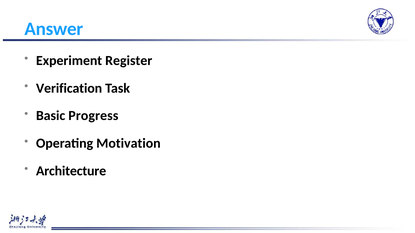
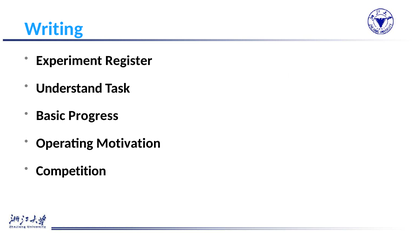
Answer: Answer -> Writing
Verification: Verification -> Understand
Architecture: Architecture -> Competition
